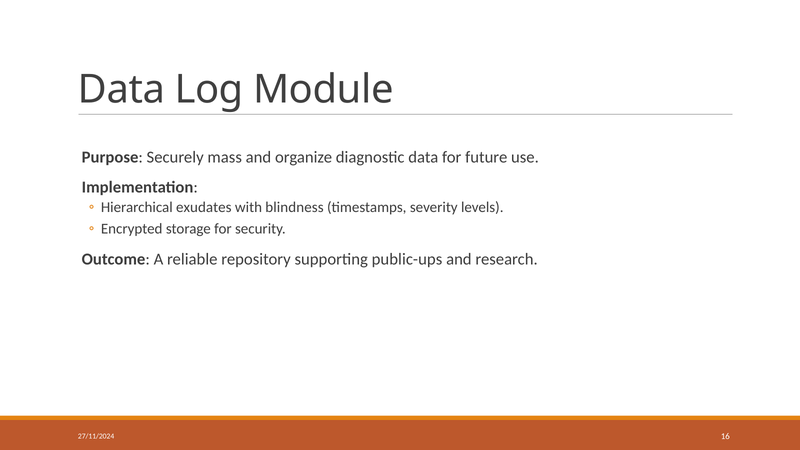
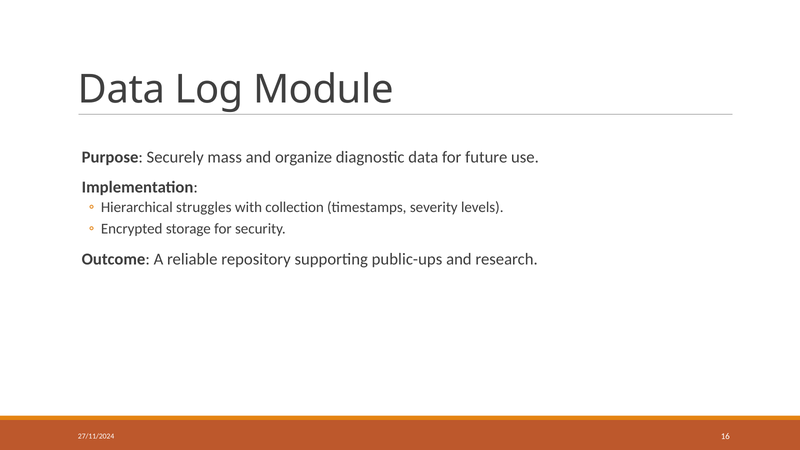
exudates: exudates -> struggles
blindness: blindness -> collection
